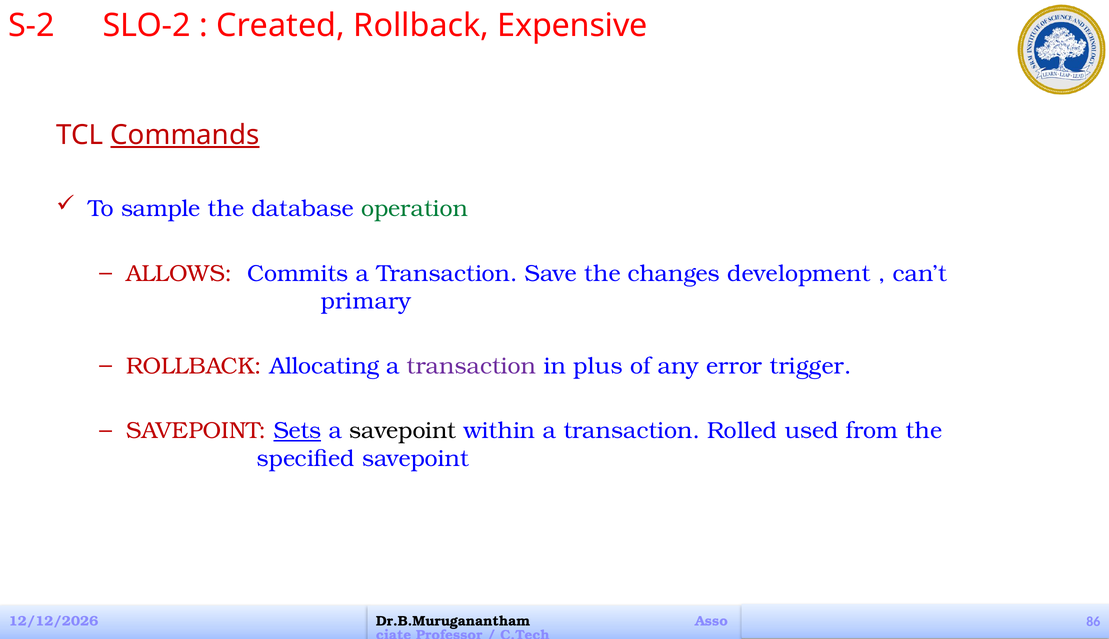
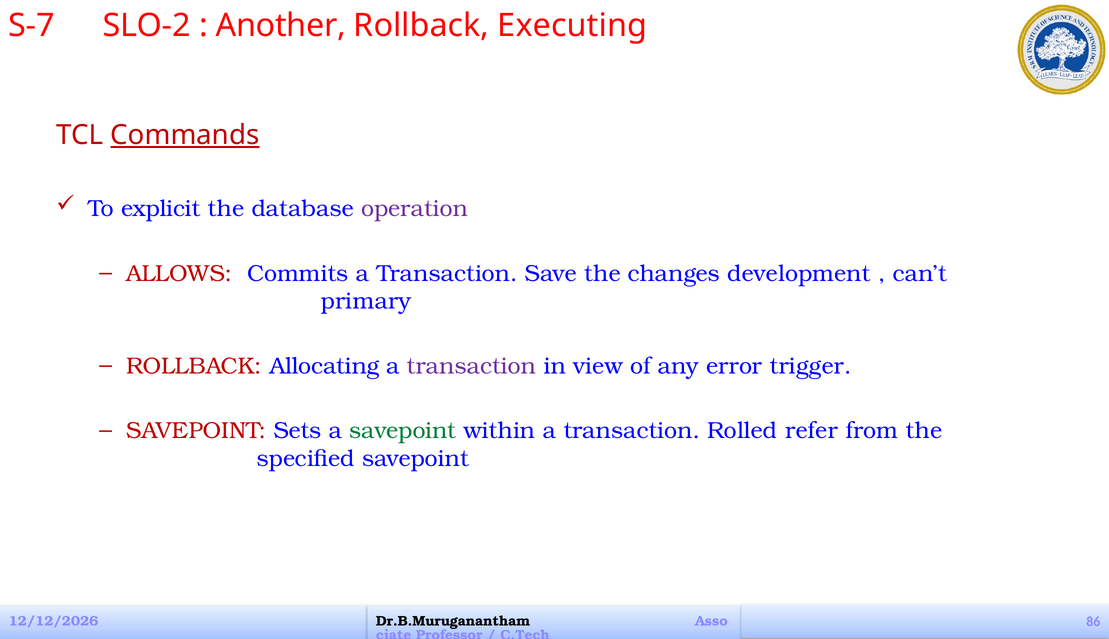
S-2: S-2 -> S-7
Created: Created -> Another
Expensive: Expensive -> Executing
sample: sample -> explicit
operation colour: green -> purple
plus: plus -> view
Sets underline: present -> none
savepoint at (403, 431) colour: black -> green
used: used -> refer
